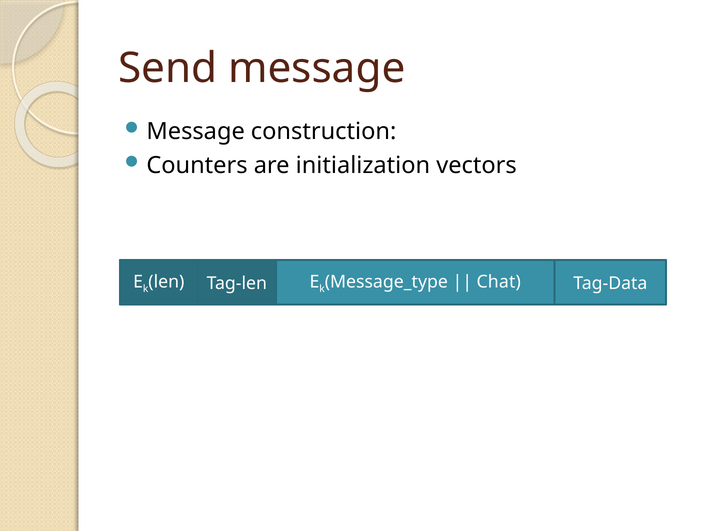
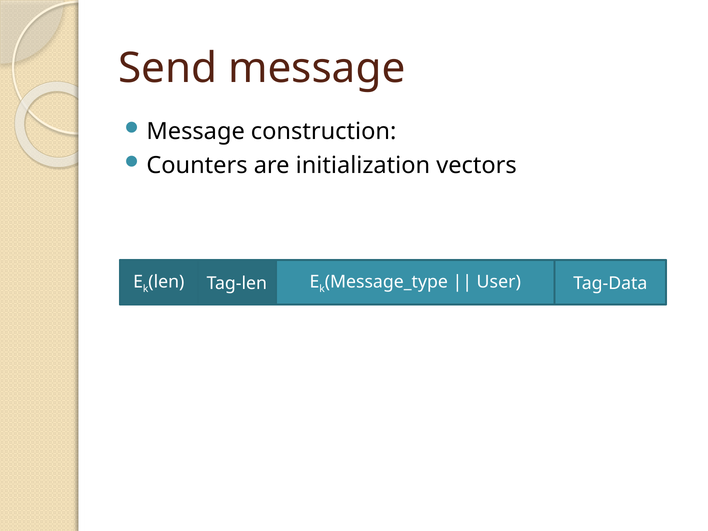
Chat: Chat -> User
